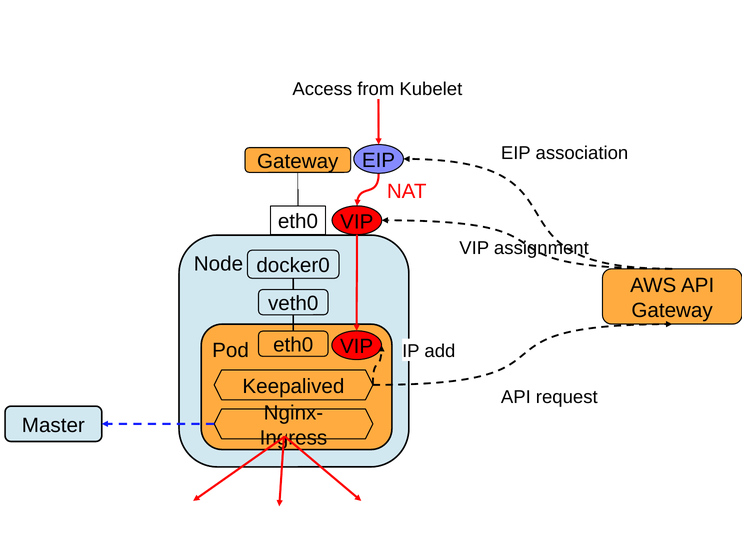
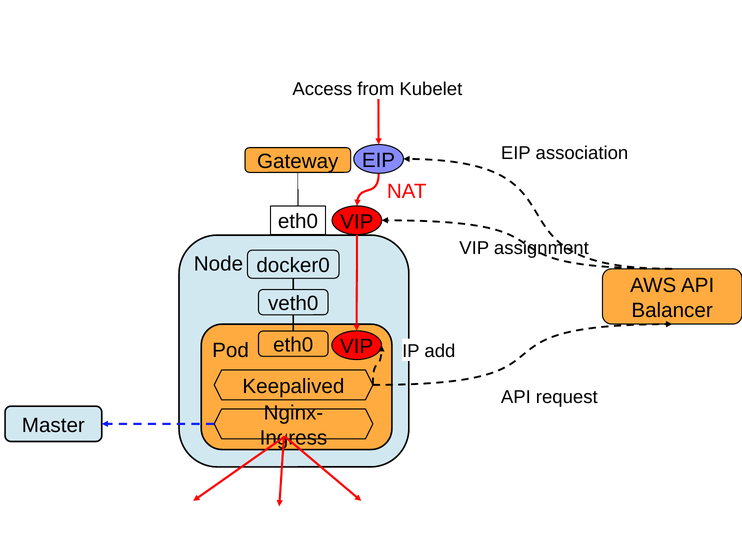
Gateway at (672, 310): Gateway -> Balancer
